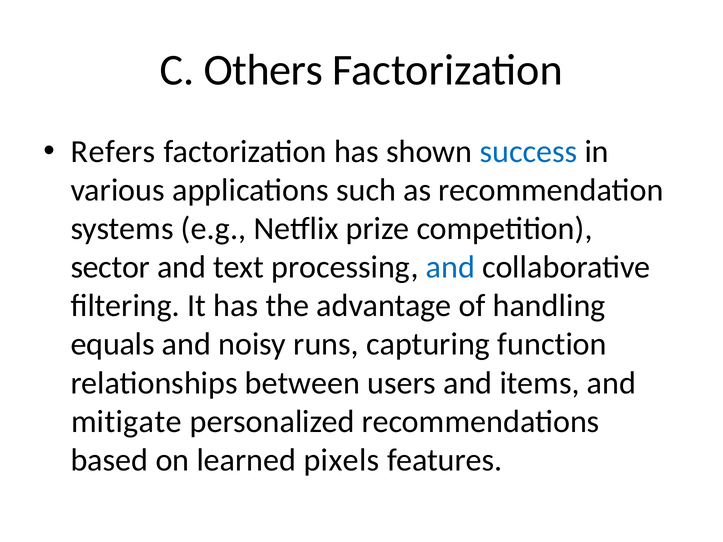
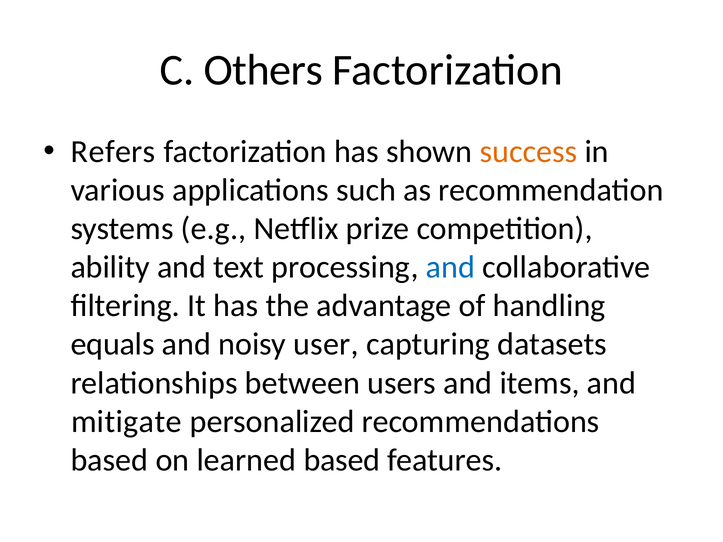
success colour: blue -> orange
sector: sector -> ability
runs: runs -> user
function: function -> datasets
learned pixels: pixels -> based
